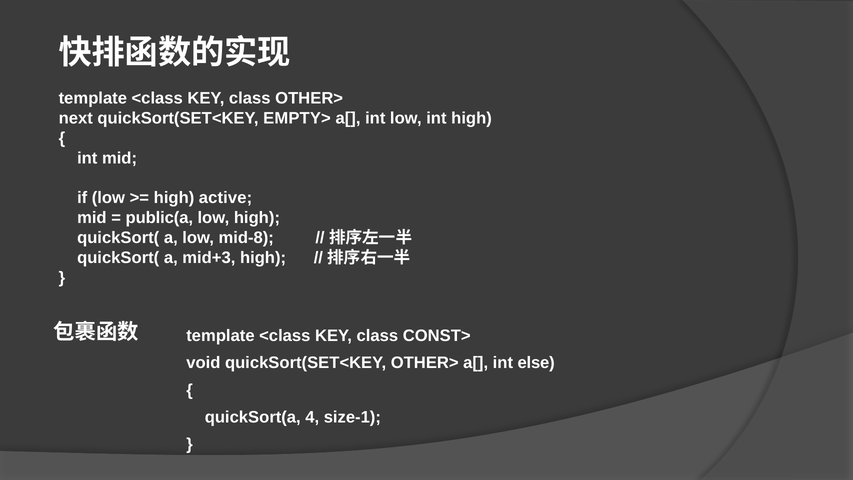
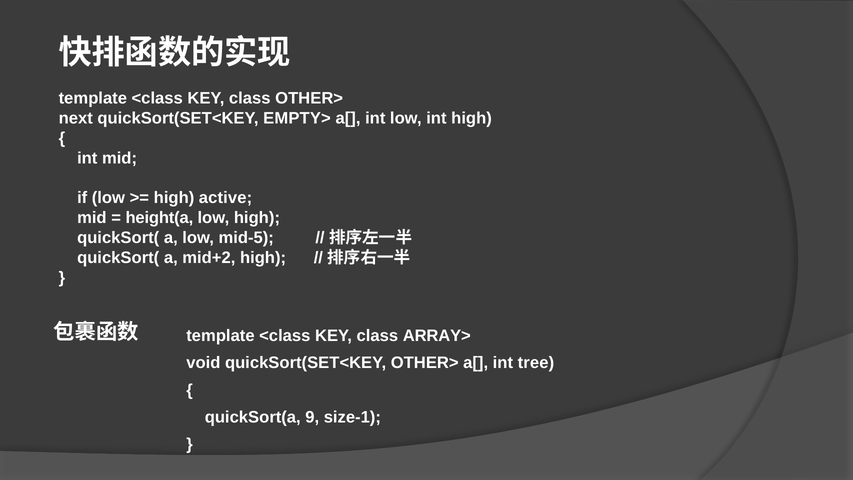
public(a: public(a -> height(a
mid-8: mid-8 -> mid-5
mid+3: mid+3 -> mid+2
CONST>: CONST> -> ARRAY>
else: else -> tree
4: 4 -> 9
